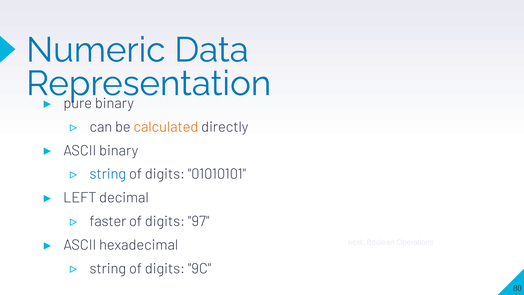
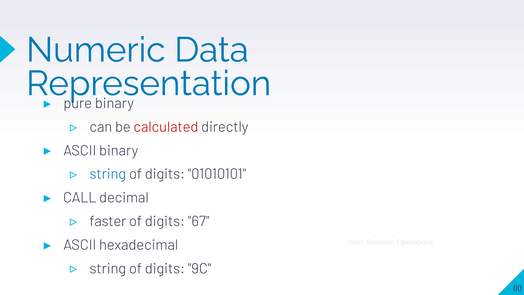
calculated colour: orange -> red
LEFT: LEFT -> CALL
97: 97 -> 67
